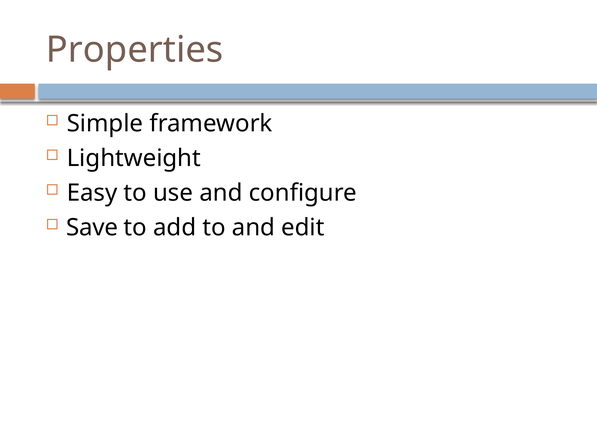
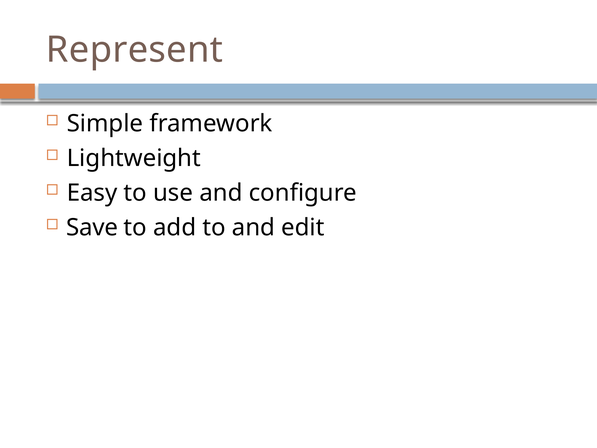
Properties: Properties -> Represent
